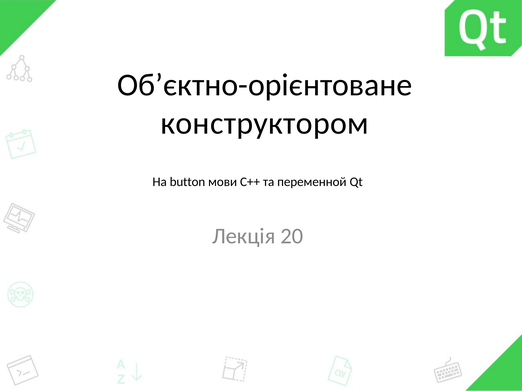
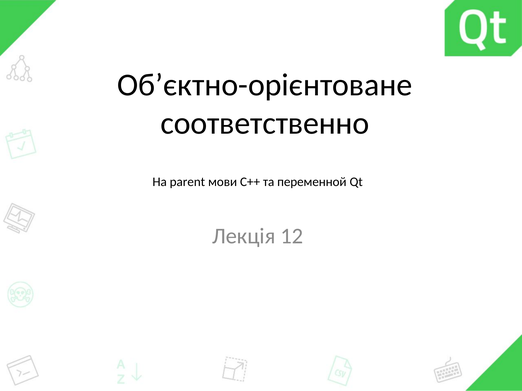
конструктором: конструктором -> соответственно
button: button -> parent
20: 20 -> 12
